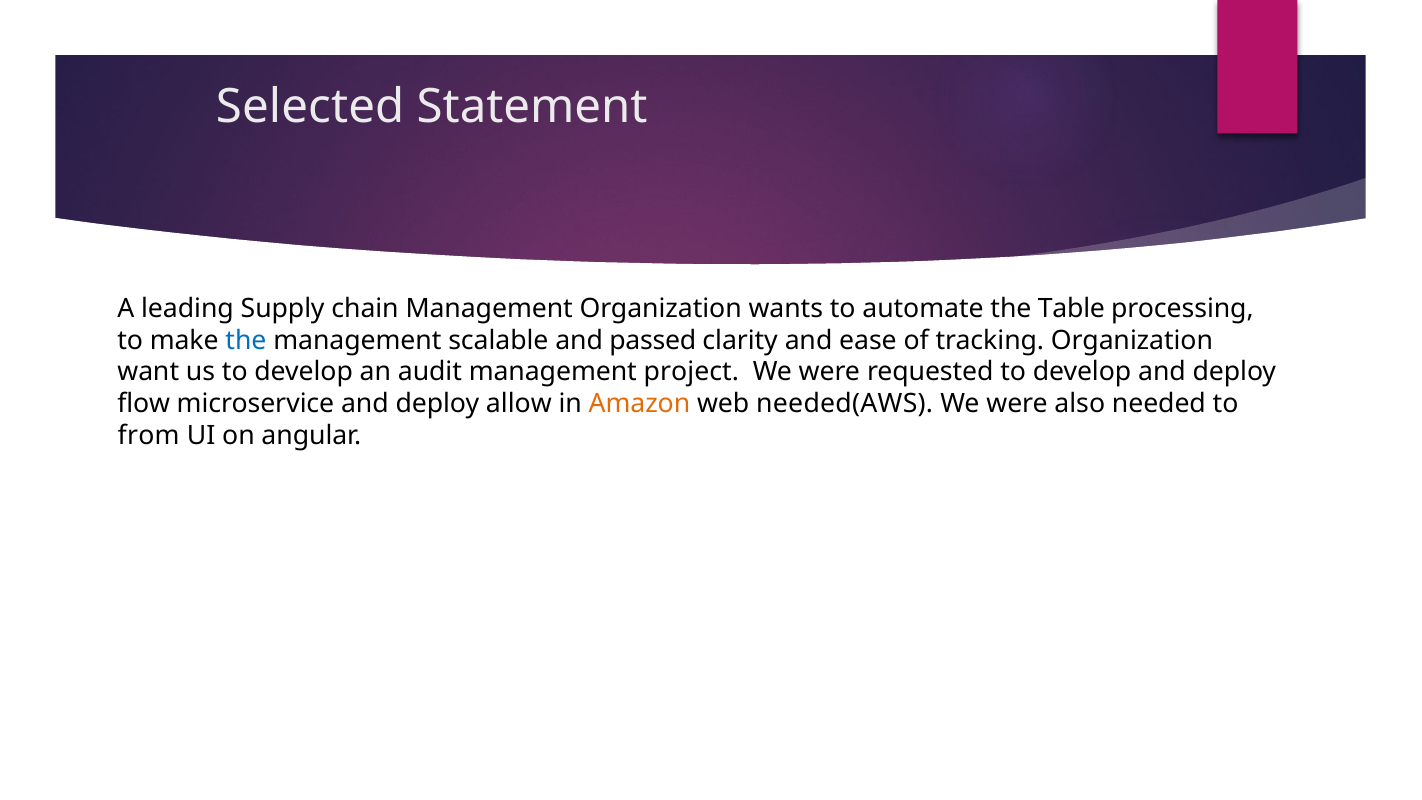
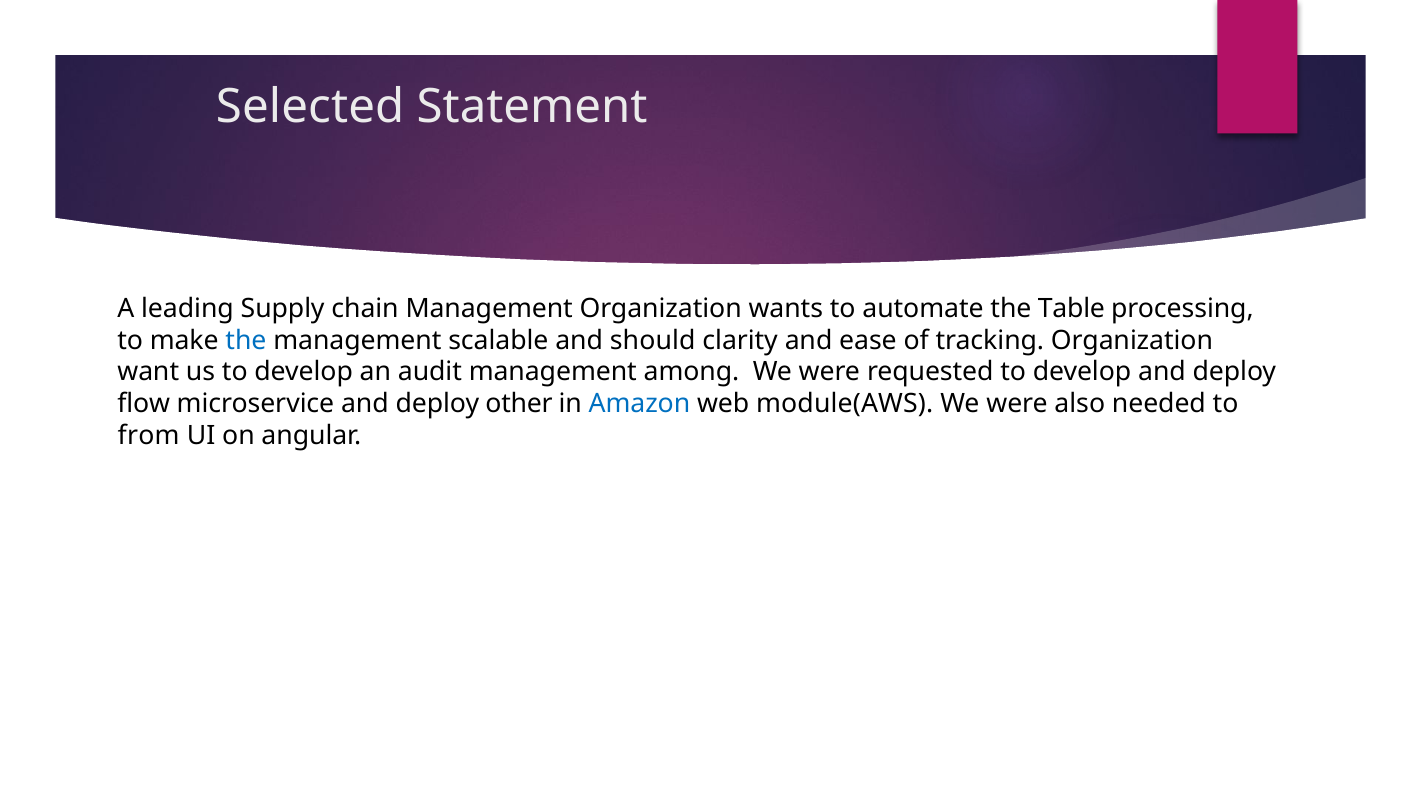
passed: passed -> should
project: project -> among
allow: allow -> other
Amazon colour: orange -> blue
needed(AWS: needed(AWS -> module(AWS
